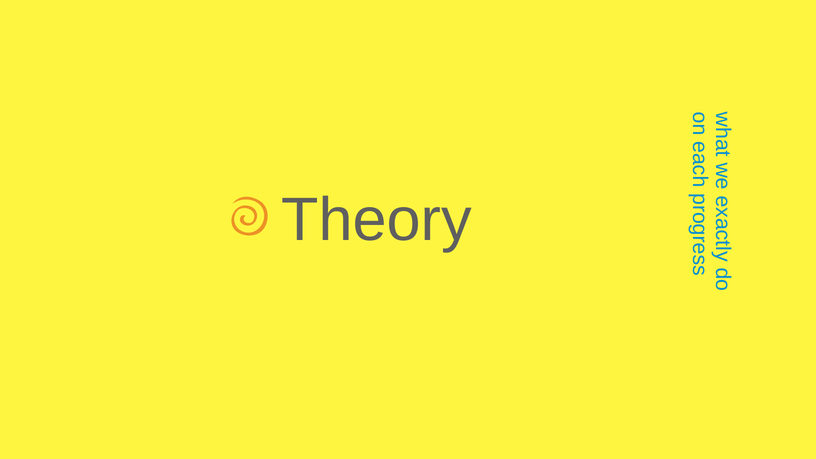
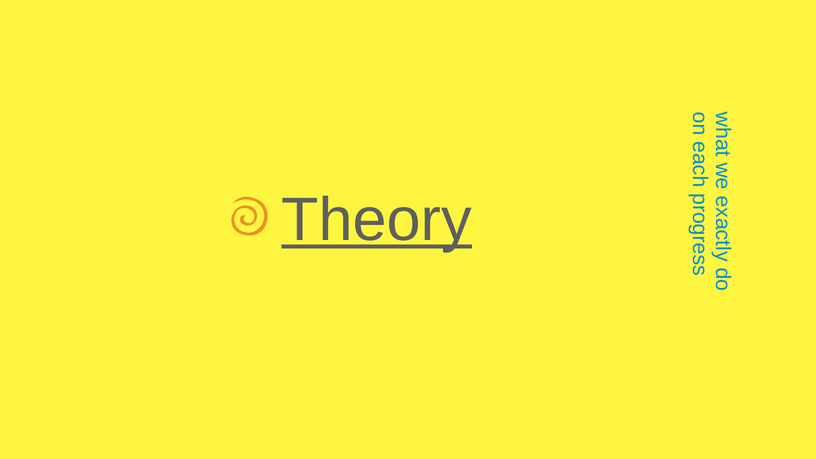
Theory underline: none -> present
